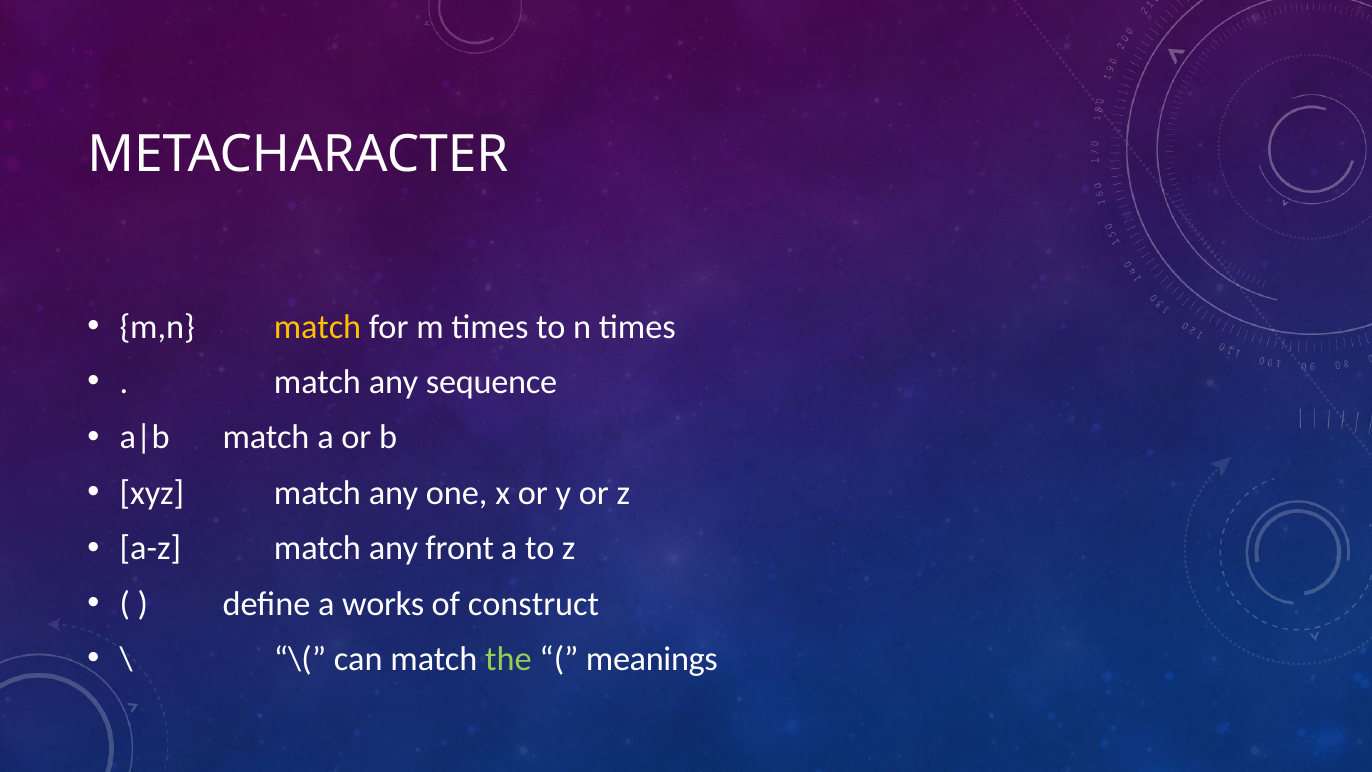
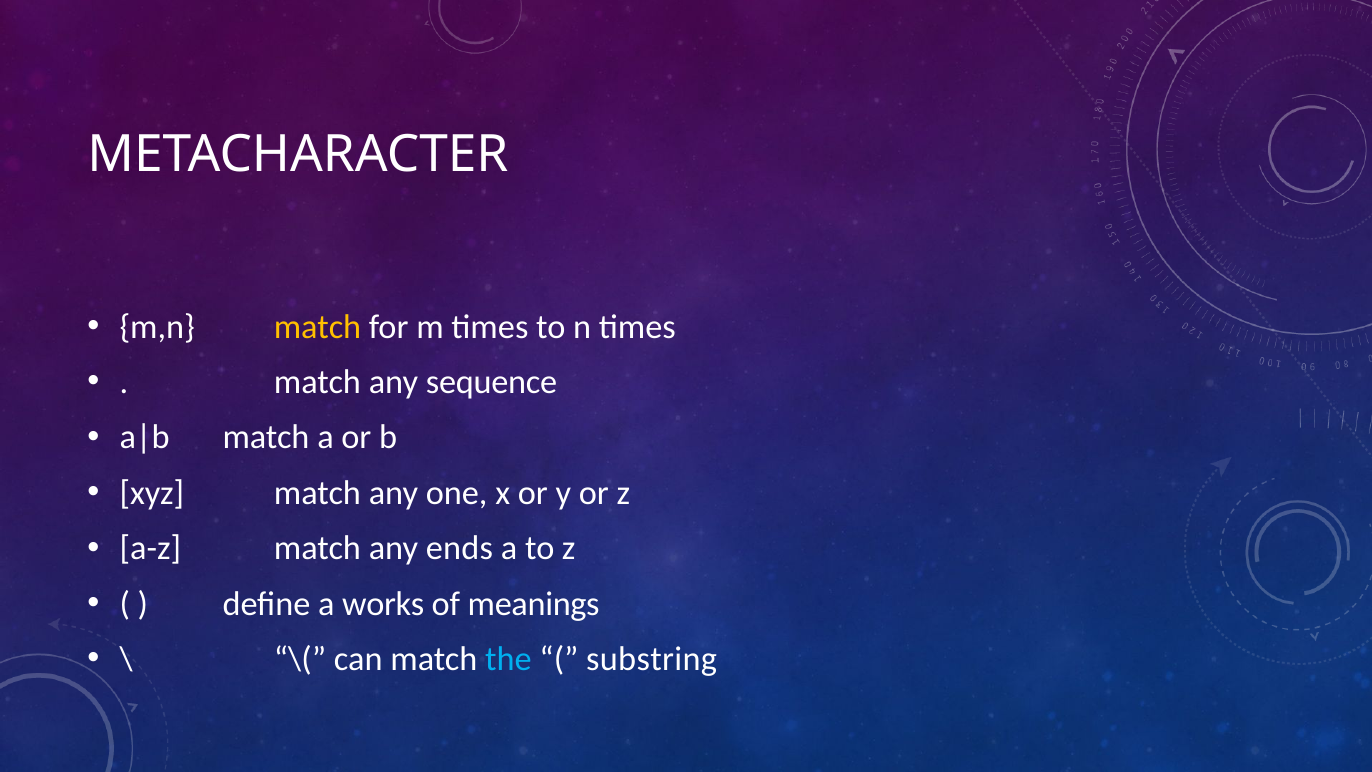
front: front -> ends
construct: construct -> meanings
the colour: light green -> light blue
meanings: meanings -> substring
